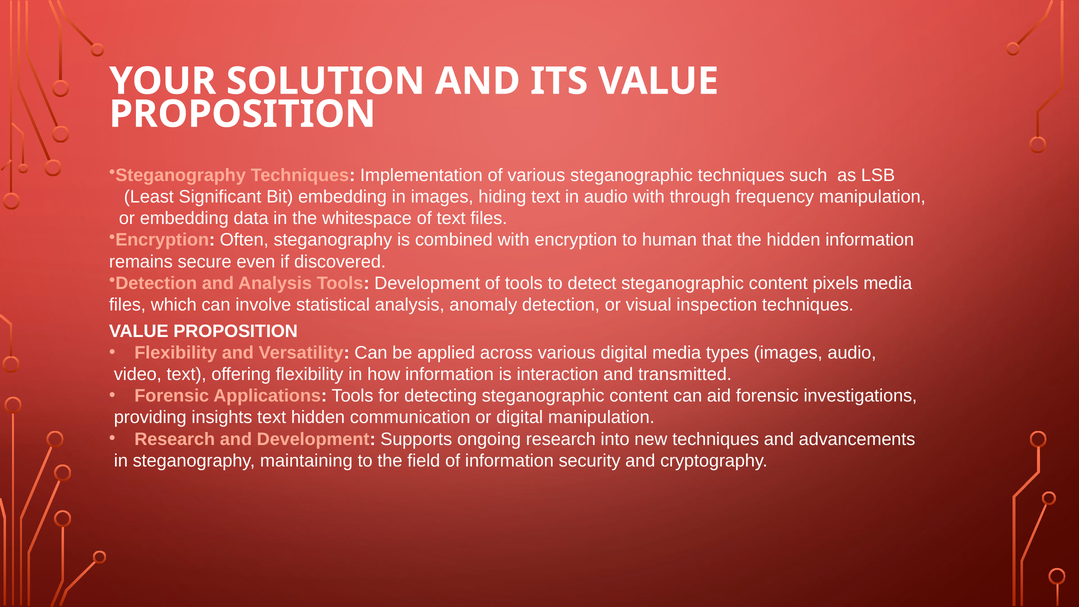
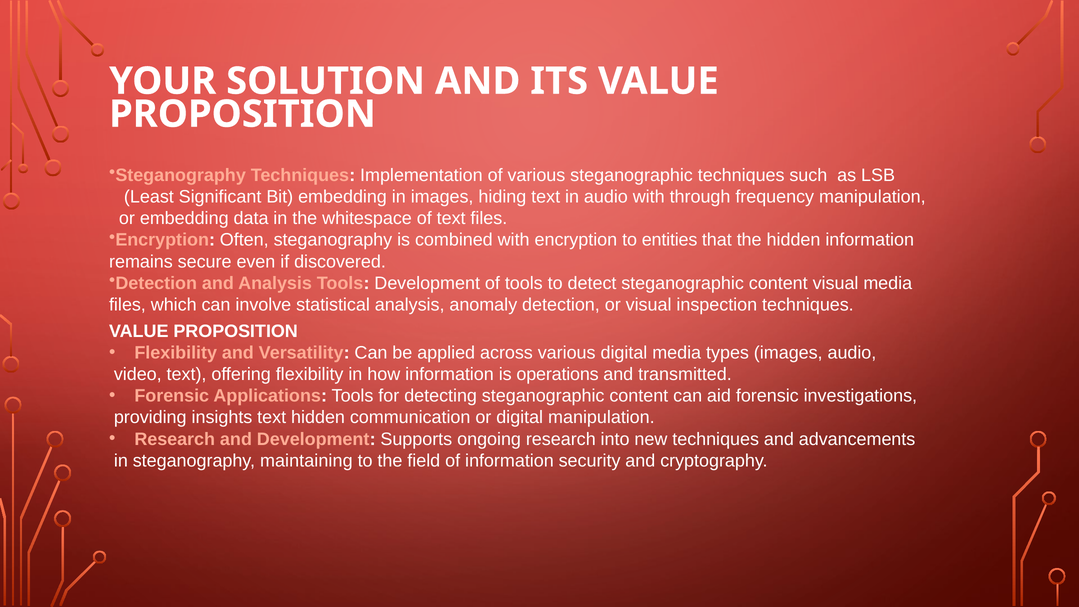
human: human -> entities
content pixels: pixels -> visual
interaction: interaction -> operations
